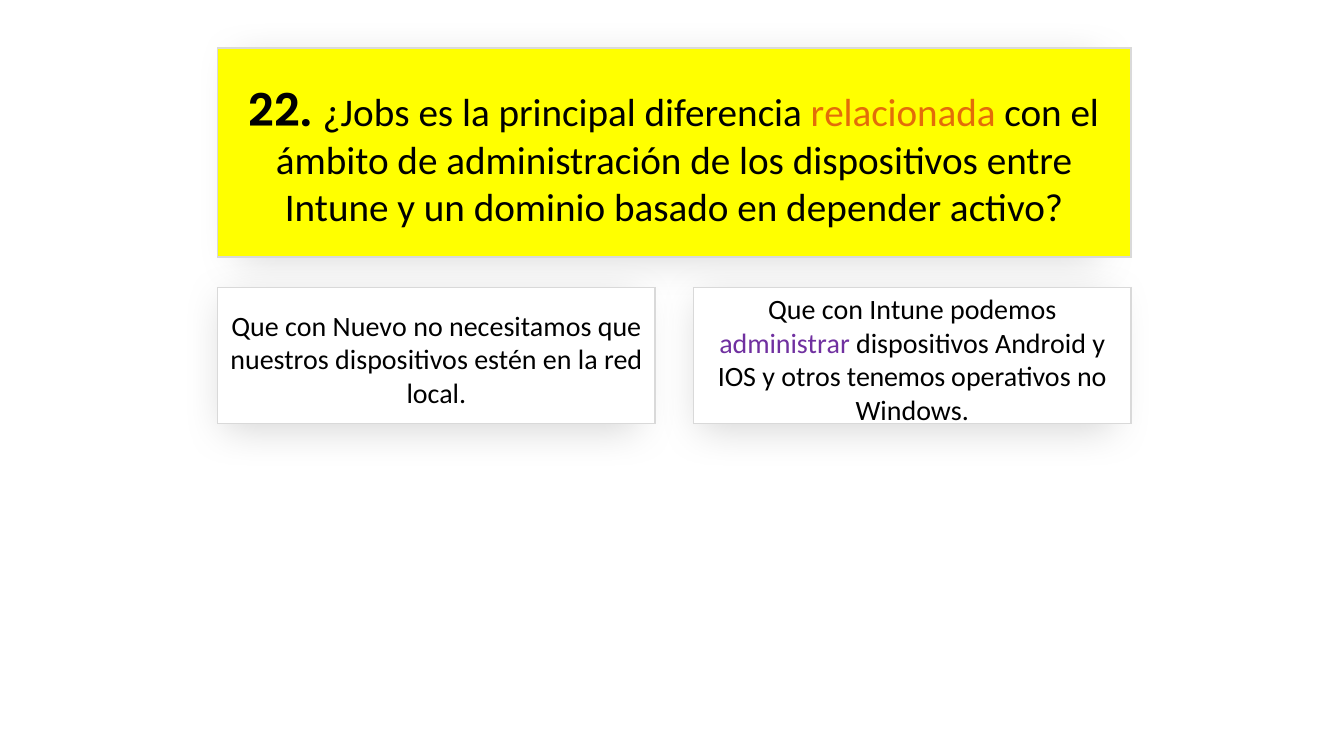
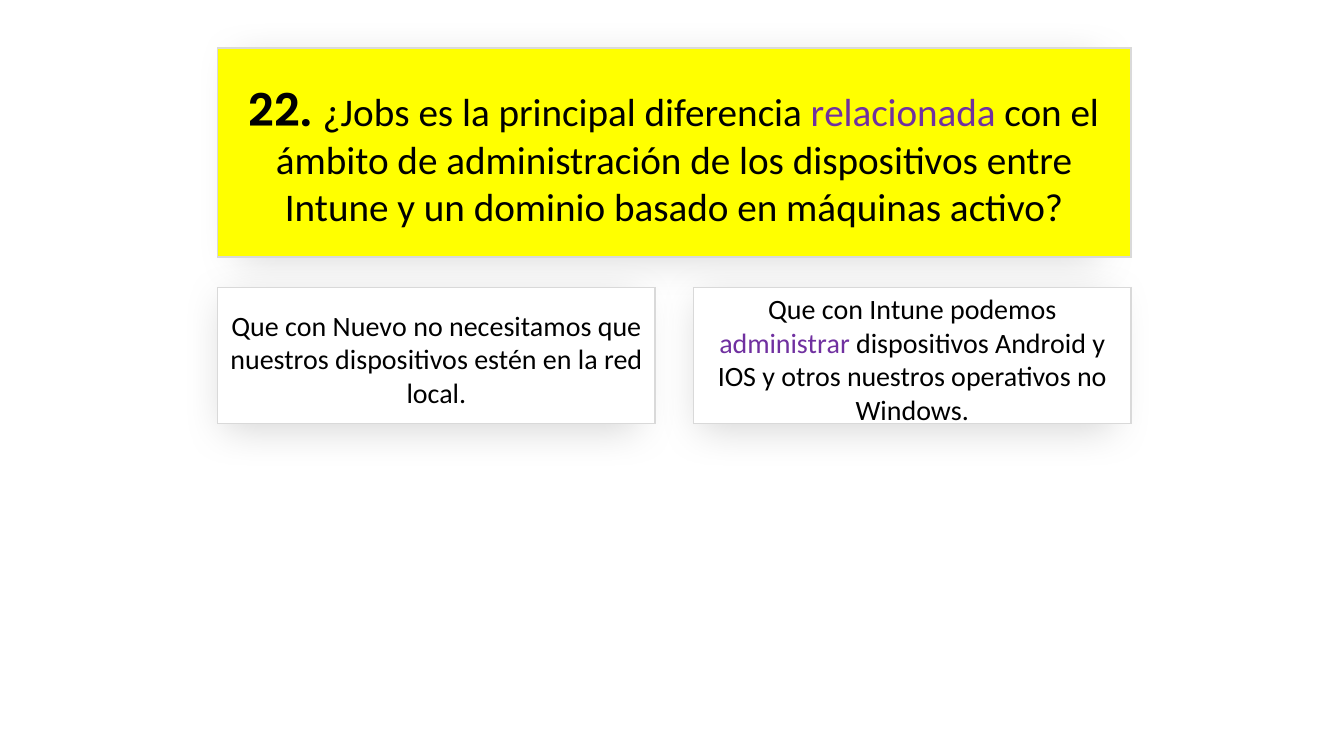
relacionada colour: orange -> purple
depender: depender -> máquinas
otros tenemos: tenemos -> nuestros
